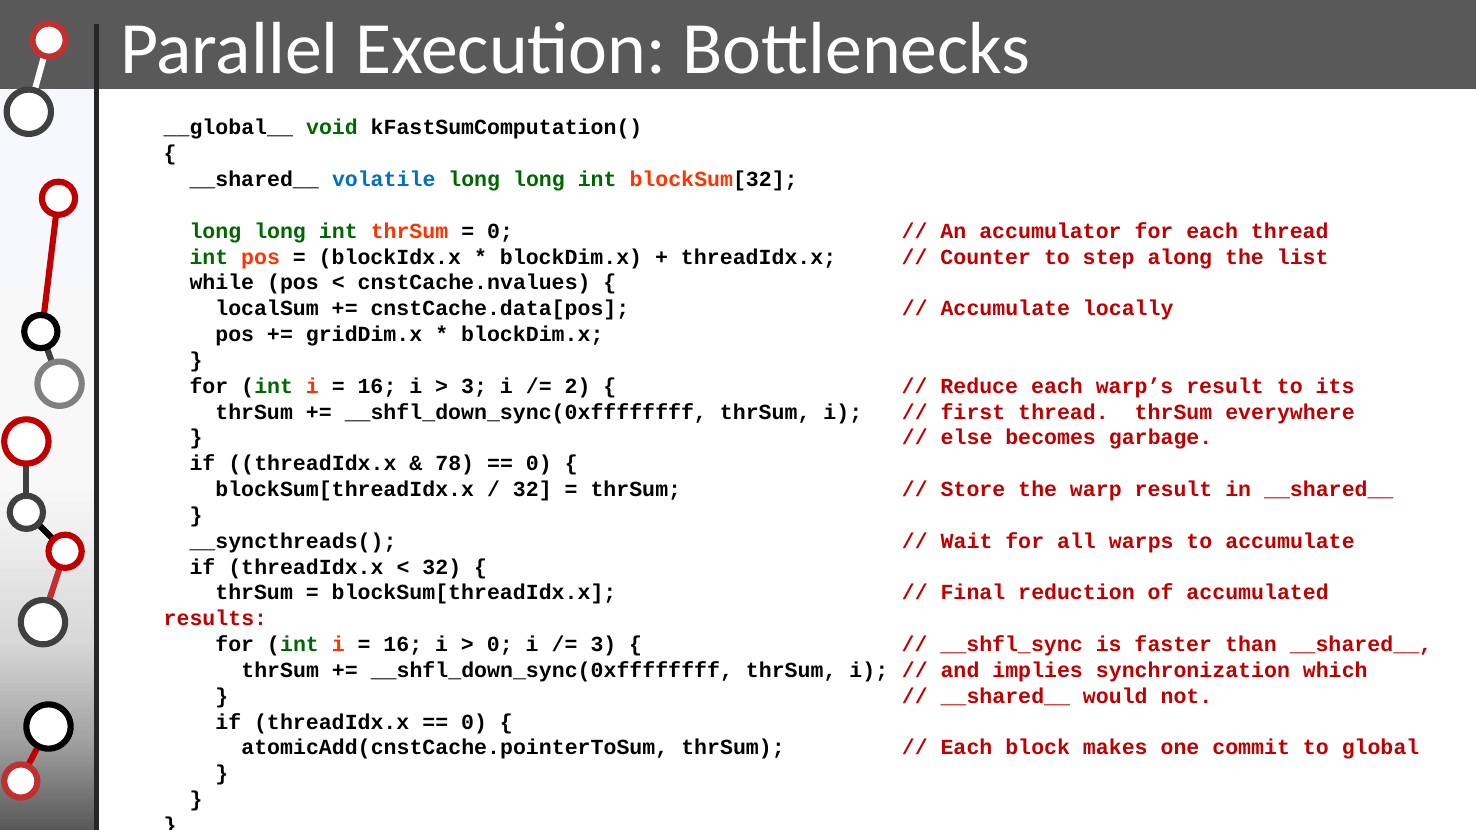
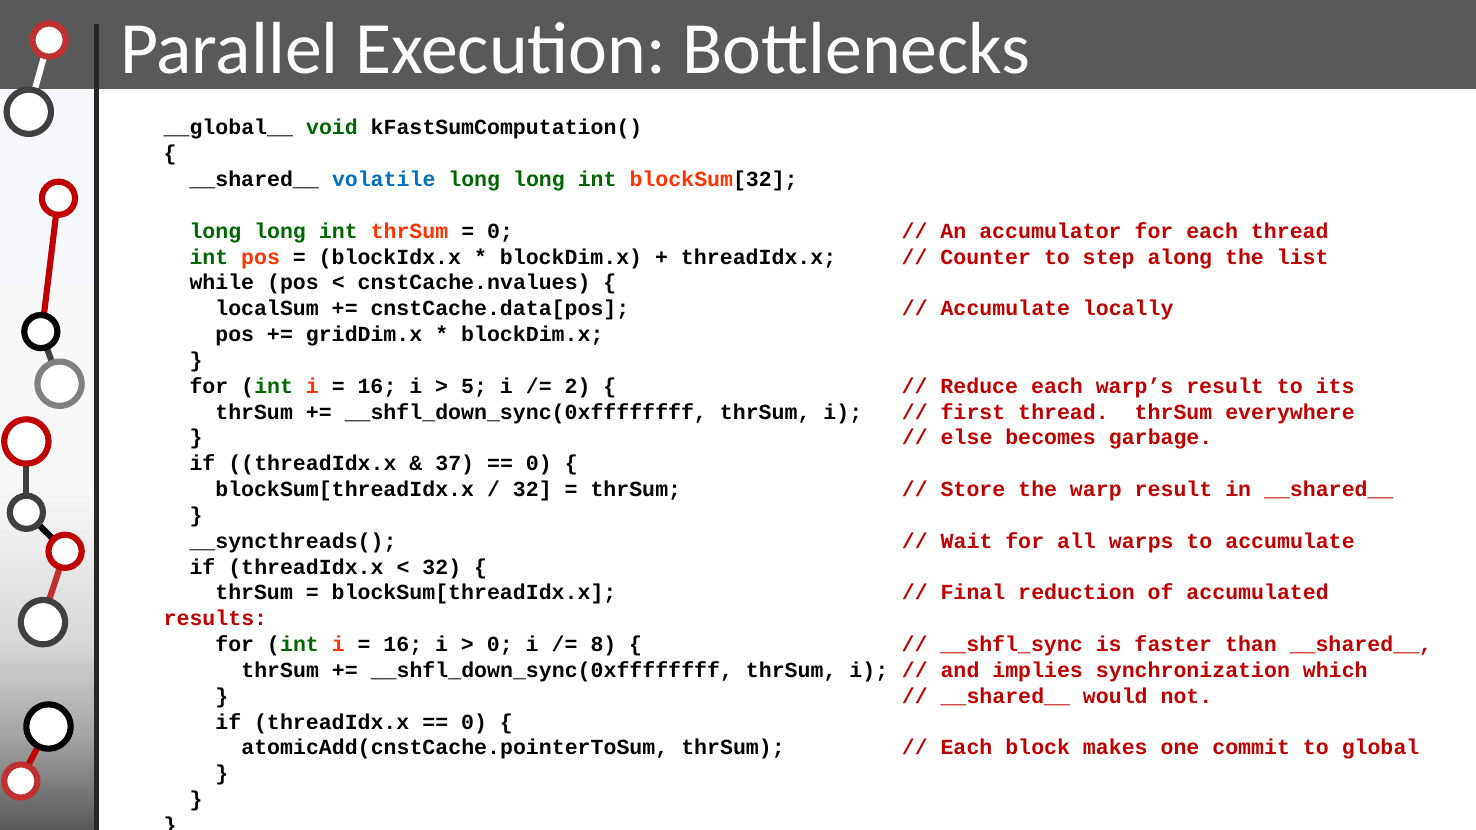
3 at (474, 386): 3 -> 5
78: 78 -> 37
3 at (603, 645): 3 -> 8
